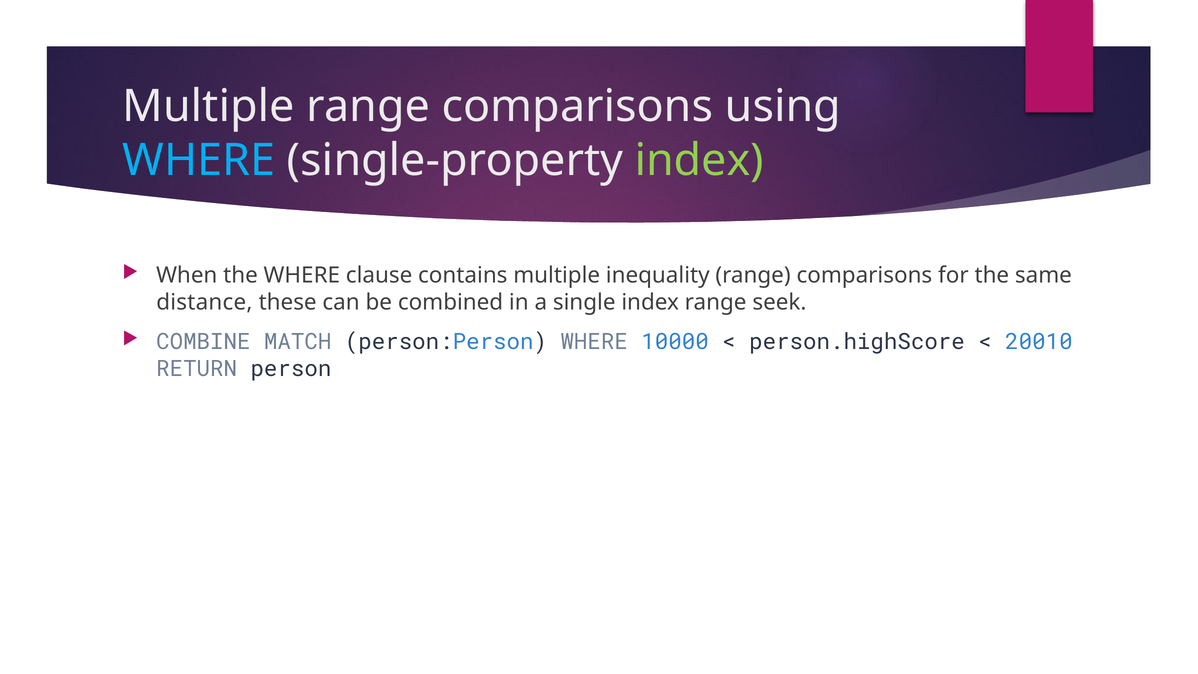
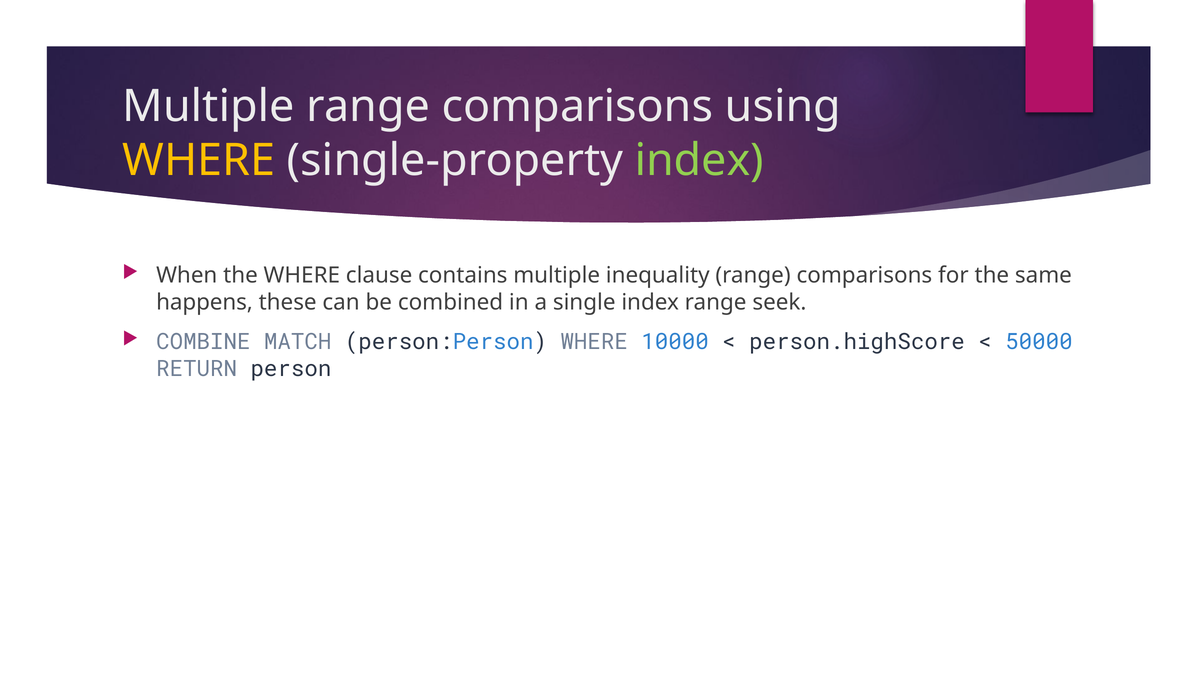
WHERE at (199, 160) colour: light blue -> yellow
distance: distance -> happens
20010: 20010 -> 50000
